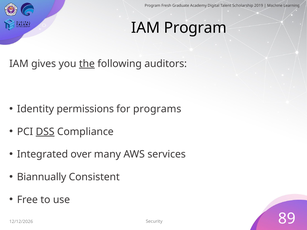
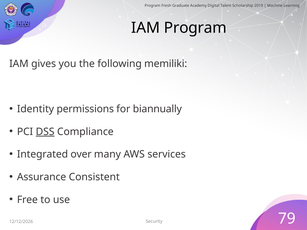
the underline: present -> none
auditors: auditors -> memiliki
programs: programs -> biannually
Biannually: Biannually -> Assurance
89: 89 -> 79
